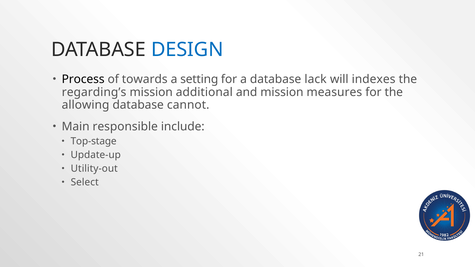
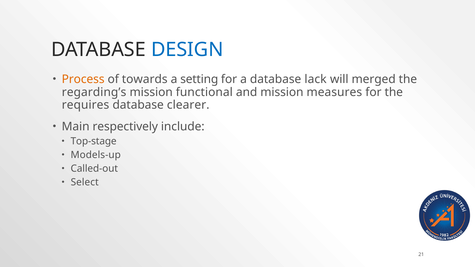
Process colour: black -> orange
indexes: indexes -> merged
additional: additional -> functional
allowing: allowing -> requires
cannot: cannot -> clearer
responsible: responsible -> respectively
Update-up: Update-up -> Models-up
Utility-out: Utility-out -> Called-out
